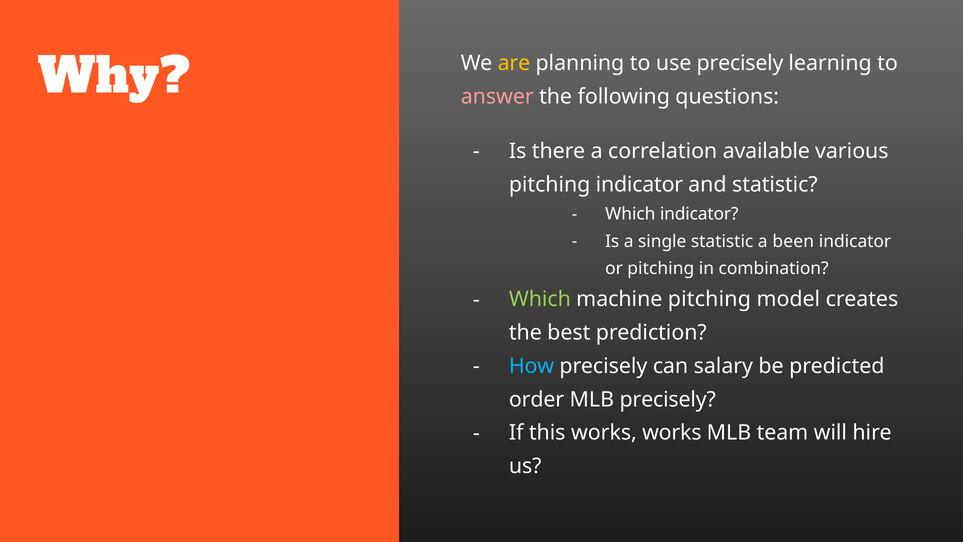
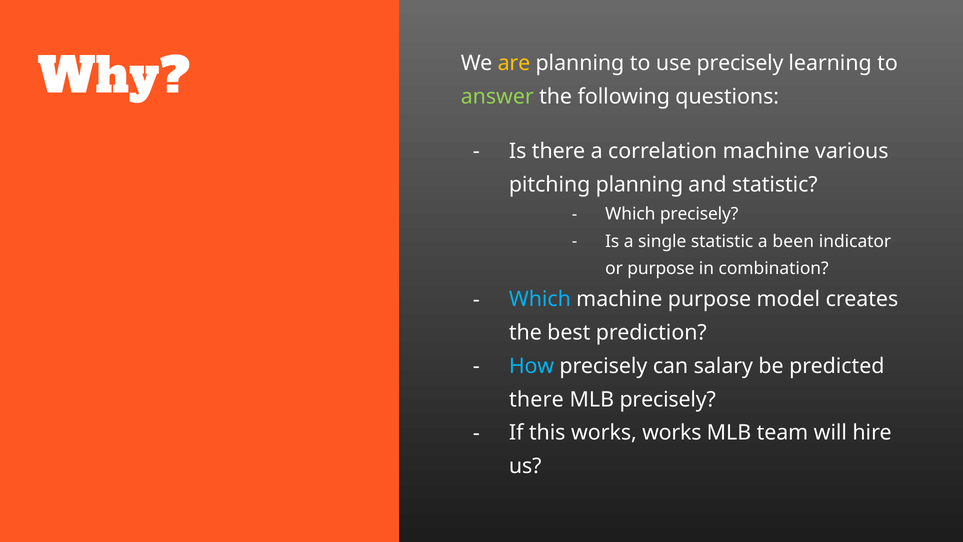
answer colour: pink -> light green
correlation available: available -> machine
pitching indicator: indicator -> planning
Which indicator: indicator -> precisely
or pitching: pitching -> purpose
Which at (540, 299) colour: light green -> light blue
machine pitching: pitching -> purpose
order at (537, 399): order -> there
